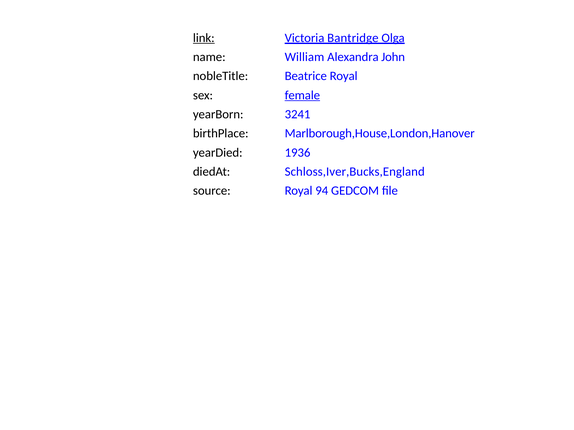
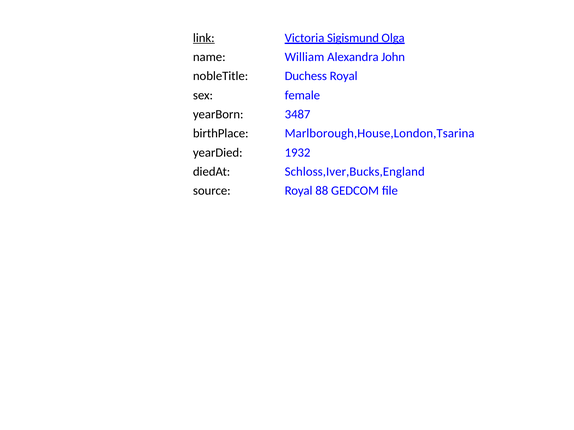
Bantridge: Bantridge -> Sigismund
Beatrice: Beatrice -> Duchess
female underline: present -> none
3241: 3241 -> 3487
Marlborough,House,London,Hanover: Marlborough,House,London,Hanover -> Marlborough,House,London,Tsarina
1936: 1936 -> 1932
94: 94 -> 88
